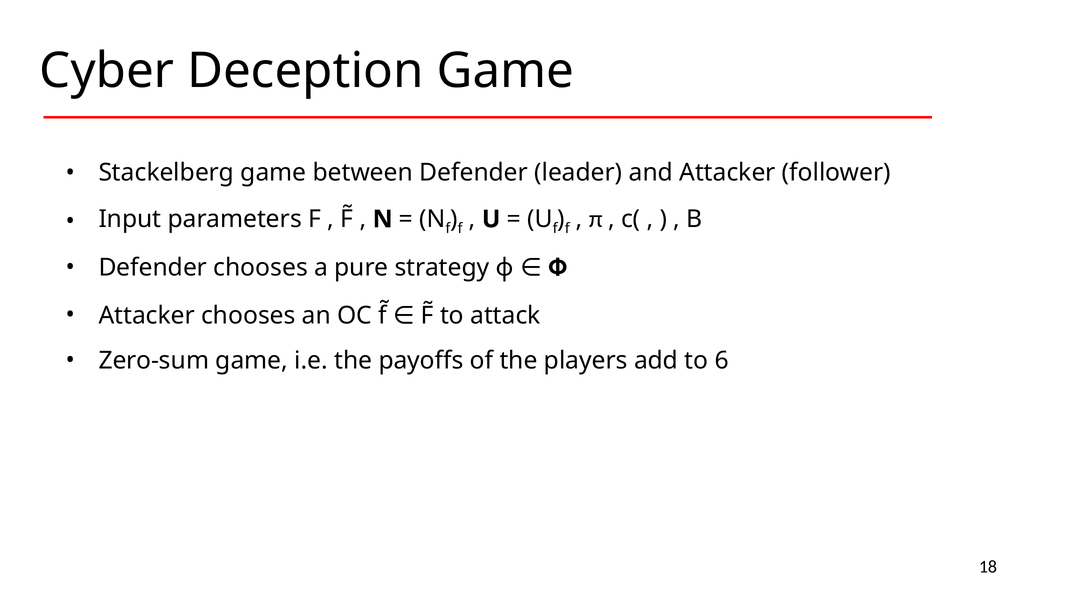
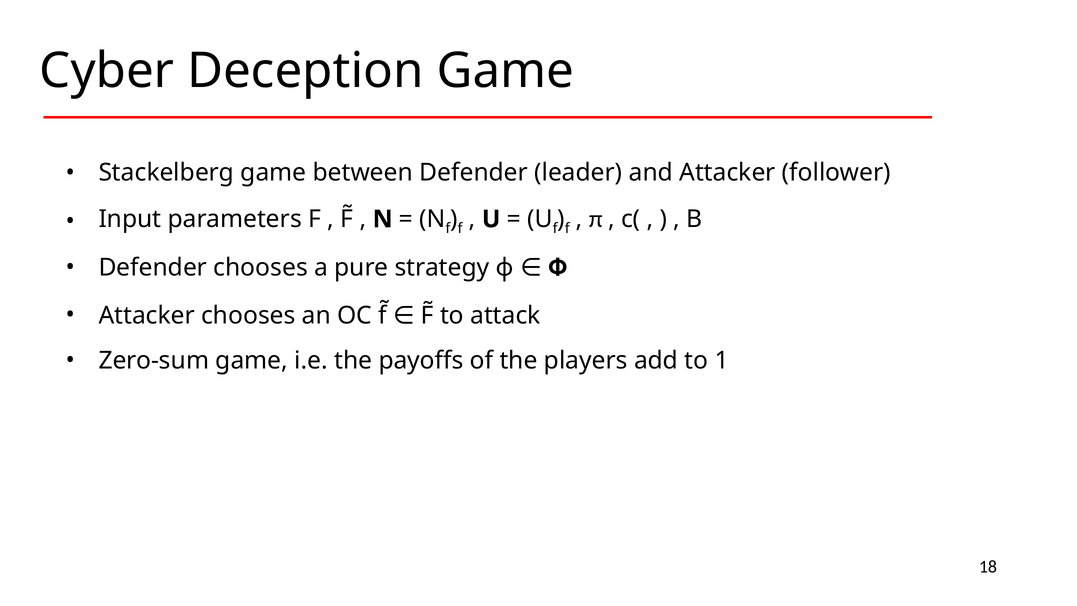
6: 6 -> 1
